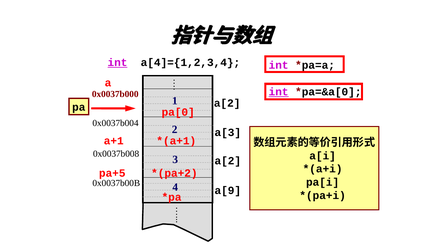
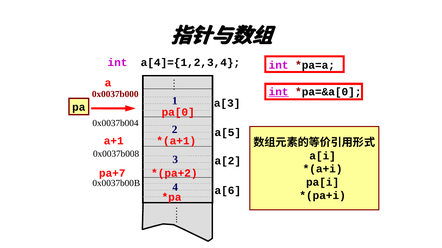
int at (118, 63) underline: present -> none
a[2 at (227, 104): a[2 -> a[3
a[3: a[3 -> a[5
pa+5: pa+5 -> pa+7
a[9: a[9 -> a[6
